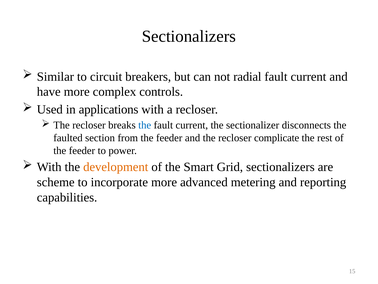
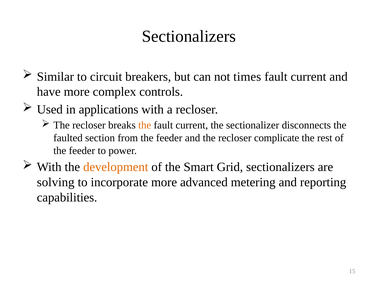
radial: radial -> times
the at (145, 125) colour: blue -> orange
scheme: scheme -> solving
